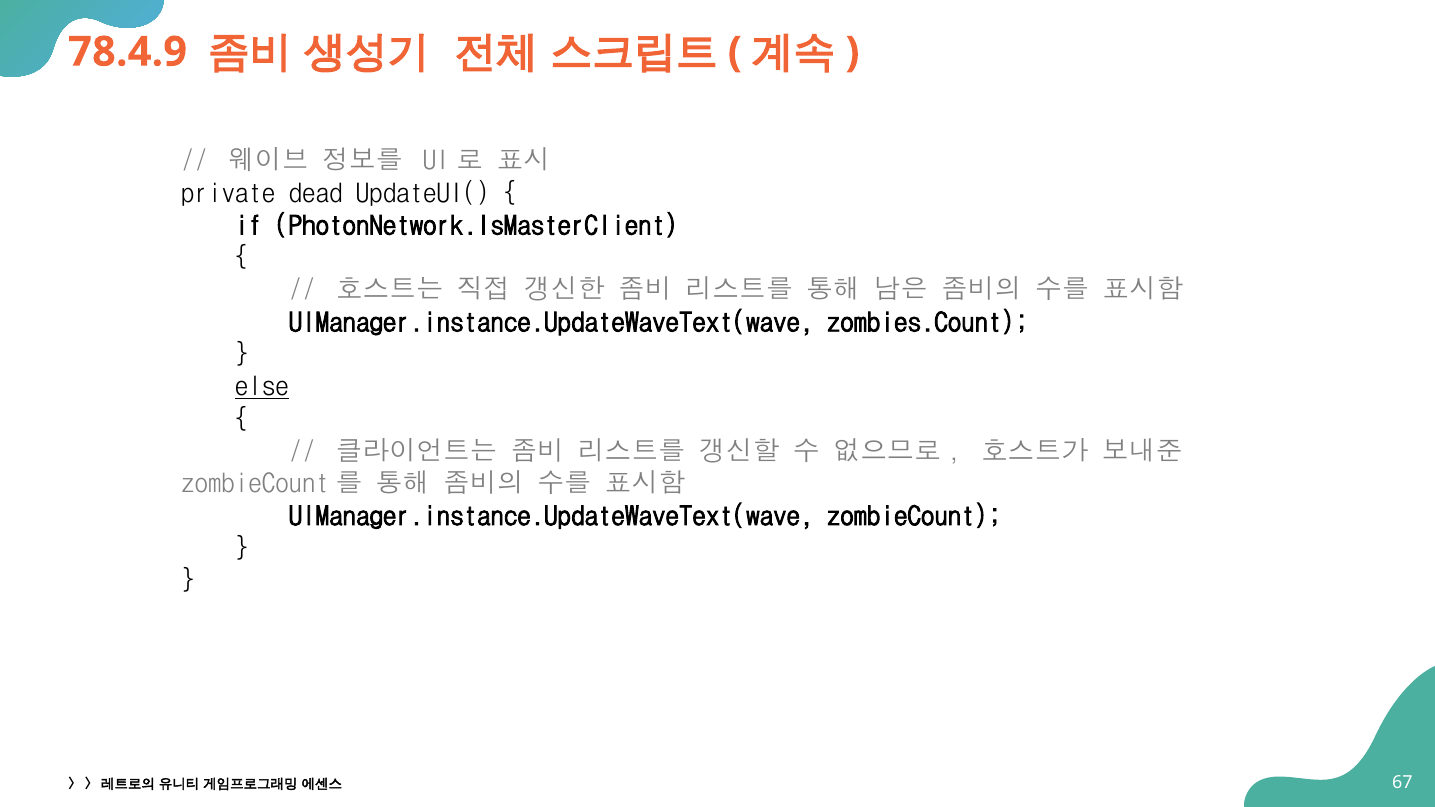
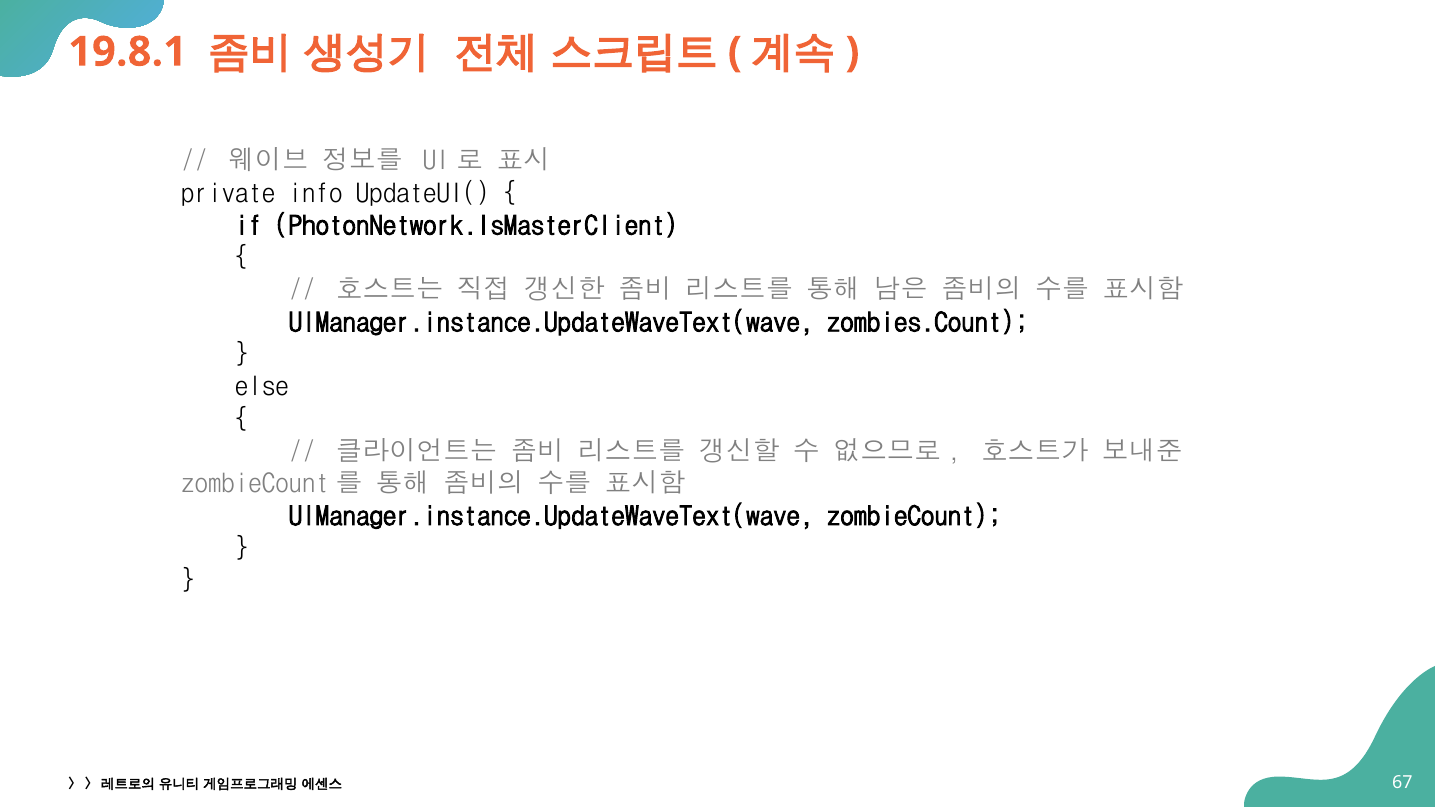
78.4.9: 78.4.9 -> 19.8.1
dead: dead -> info
else underline: present -> none
